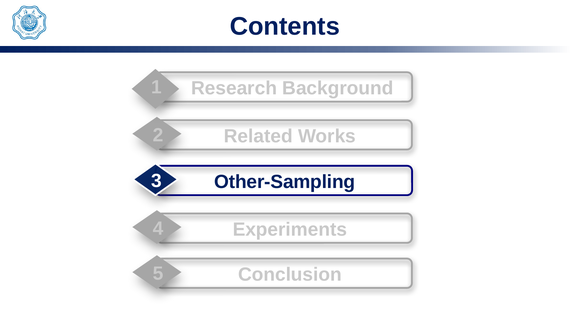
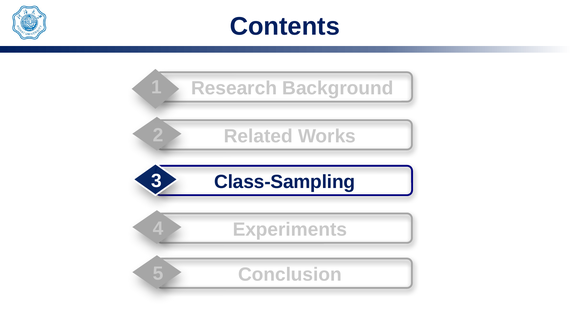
Other-Sampling: Other-Sampling -> Class-Sampling
